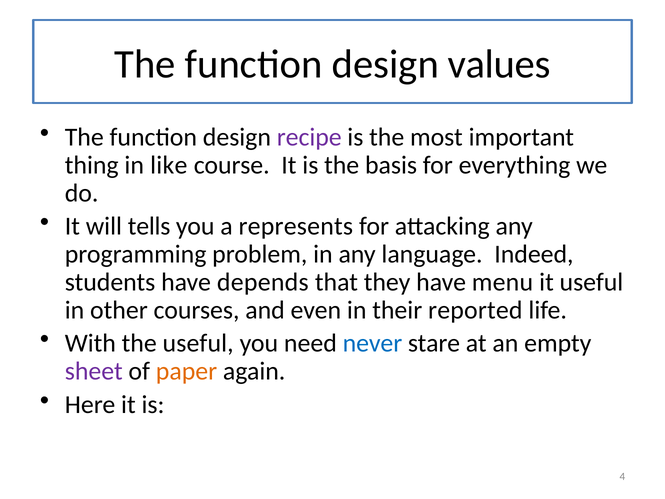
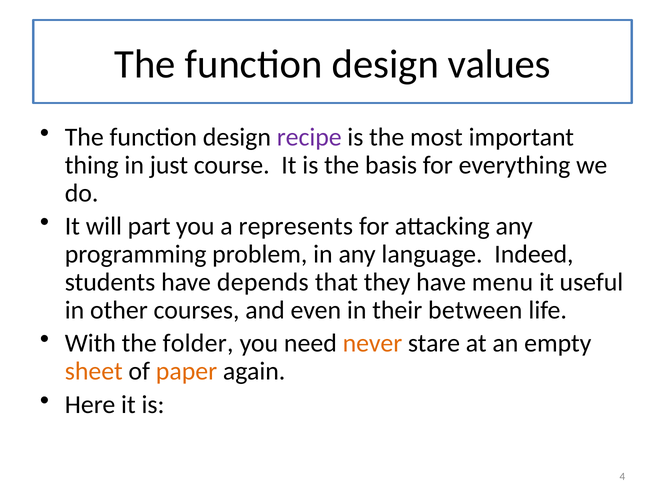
like: like -> just
tells: tells -> part
reported: reported -> between
the useful: useful -> folder
never colour: blue -> orange
sheet colour: purple -> orange
